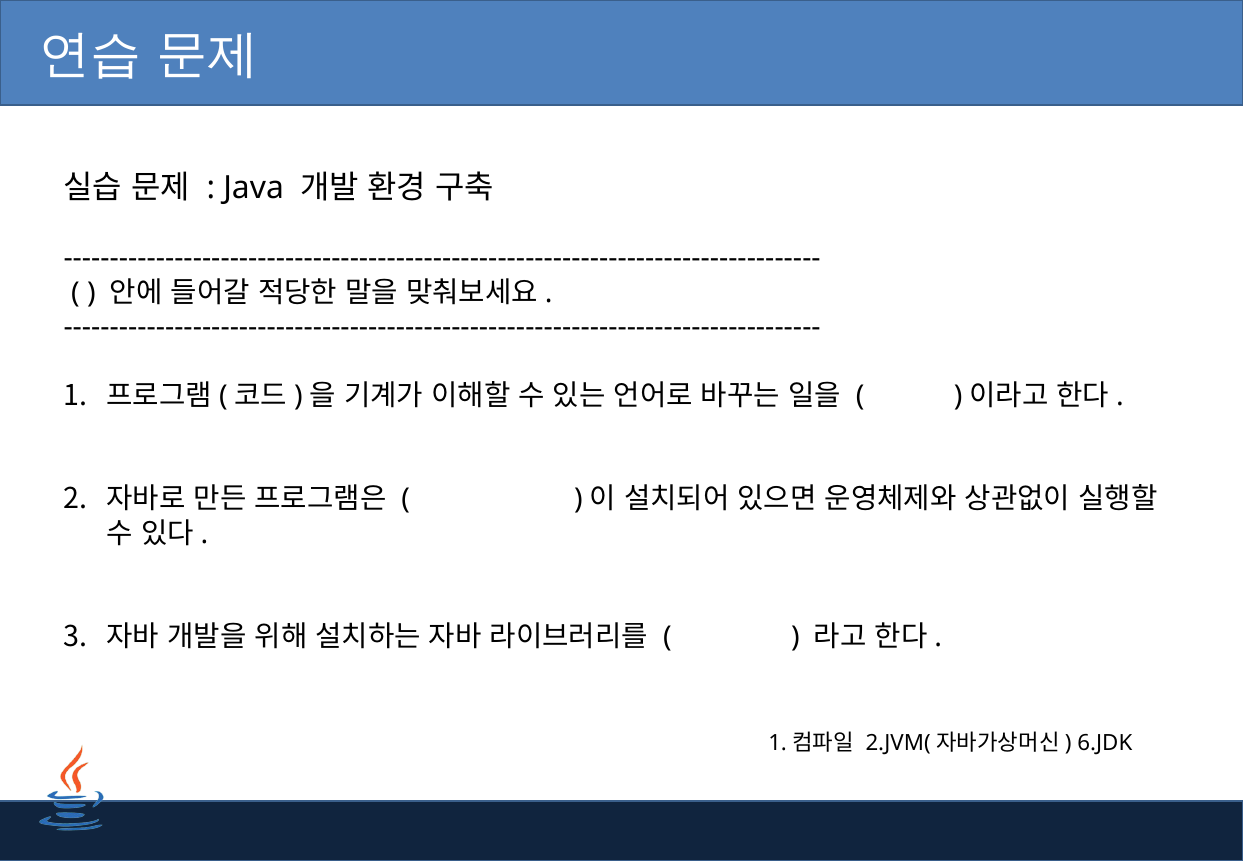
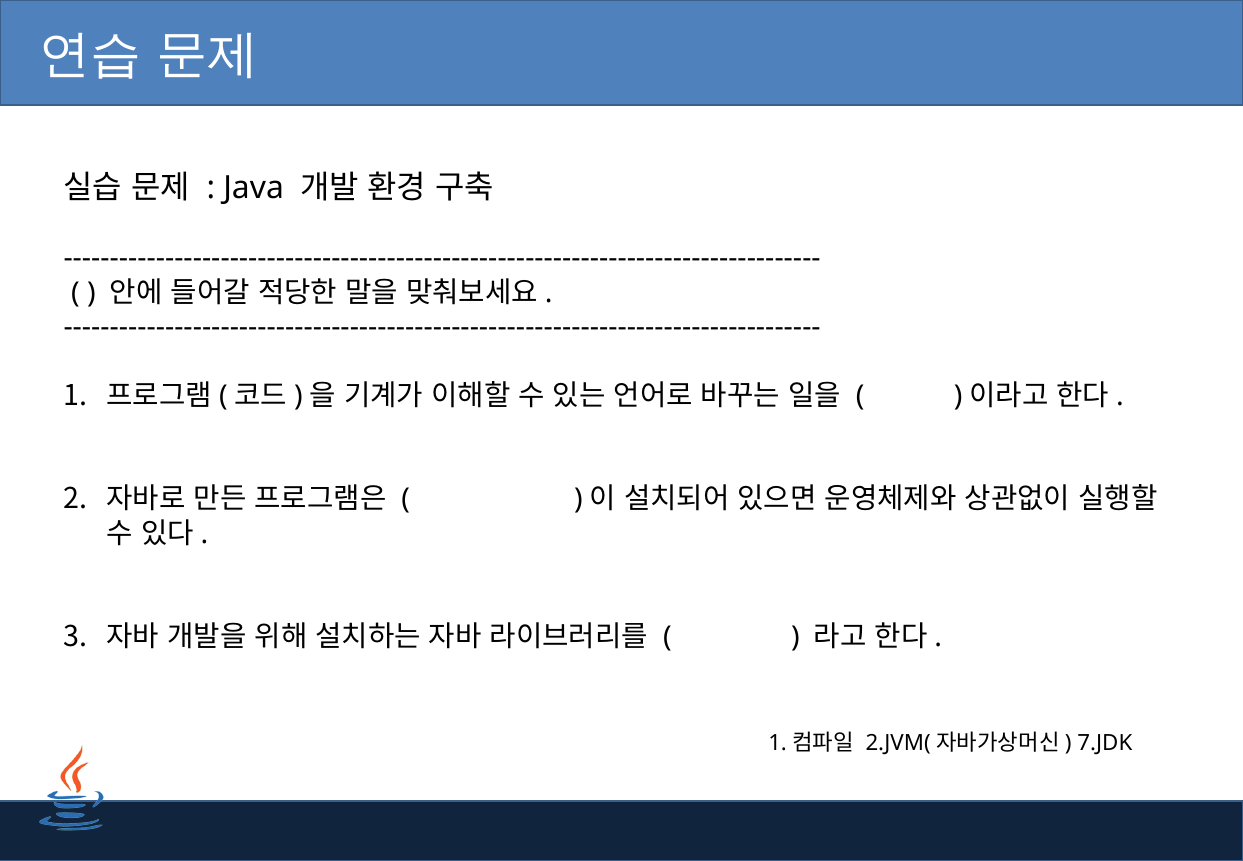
6.JDK: 6.JDK -> 7.JDK
